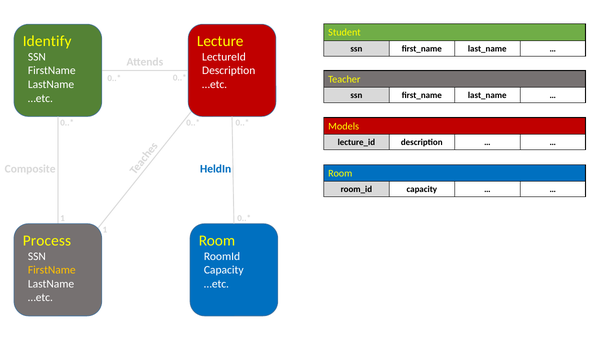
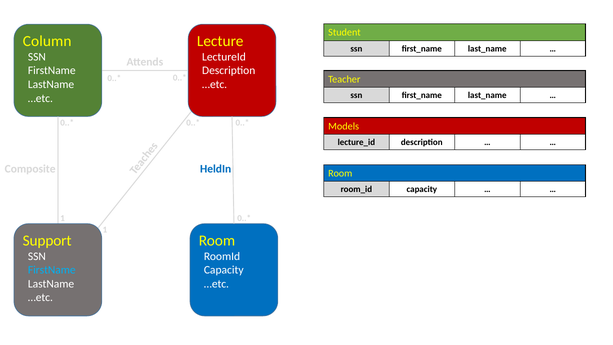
Identify: Identify -> Column
Process: Process -> Support
FirstName at (52, 270) colour: yellow -> light blue
